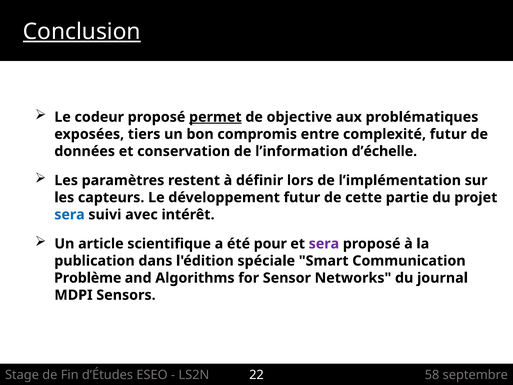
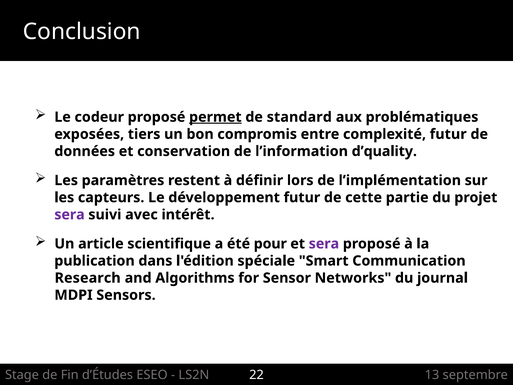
Conclusion underline: present -> none
objective: objective -> standard
d’échelle: d’échelle -> d’quality
sera at (69, 214) colour: blue -> purple
Problème: Problème -> Research
58: 58 -> 13
